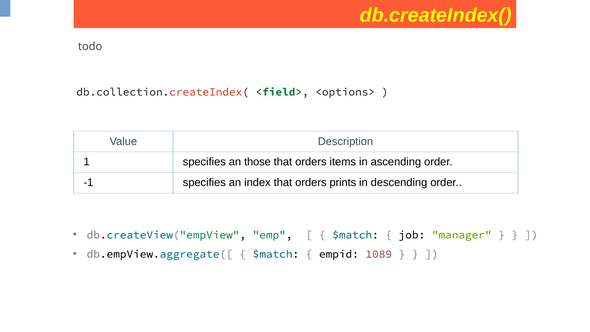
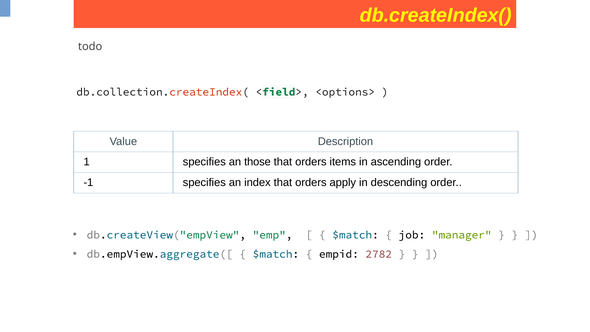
prints: prints -> apply
1089: 1089 -> 2782
